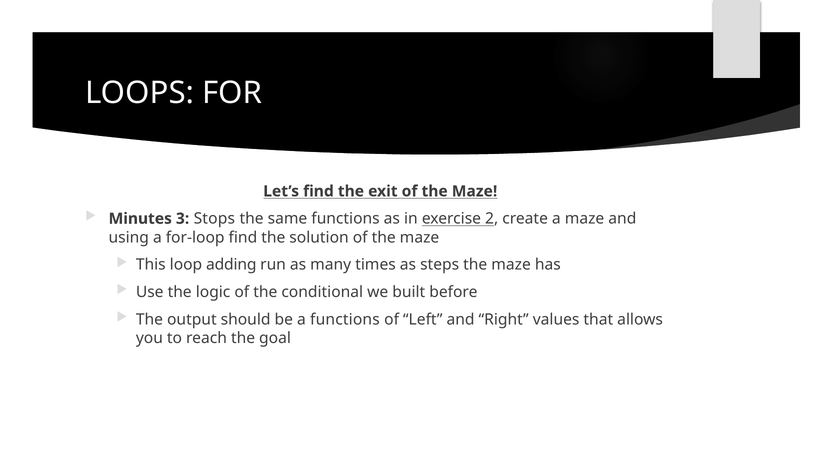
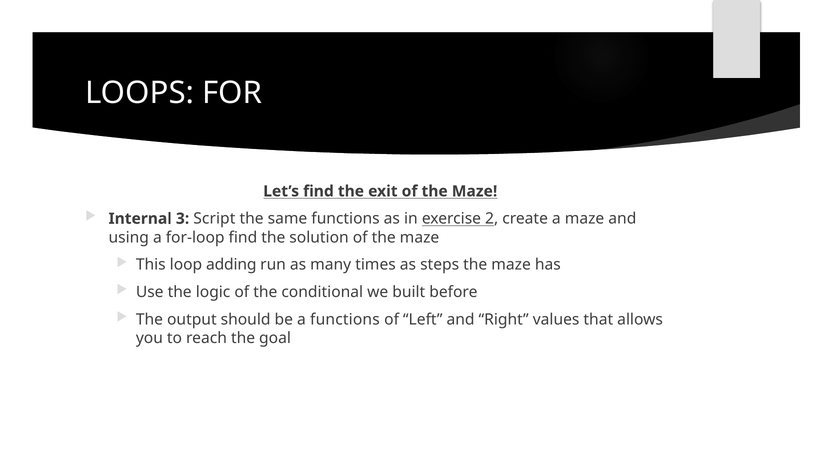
Minutes: Minutes -> Internal
Stops: Stops -> Script
